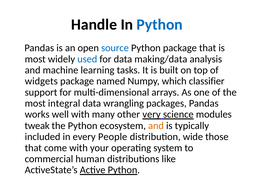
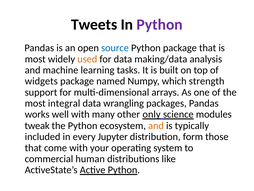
Handle: Handle -> Tweets
Python at (160, 25) colour: blue -> purple
used colour: blue -> orange
classifier: classifier -> strength
very: very -> only
People: People -> Jupyter
wide: wide -> form
